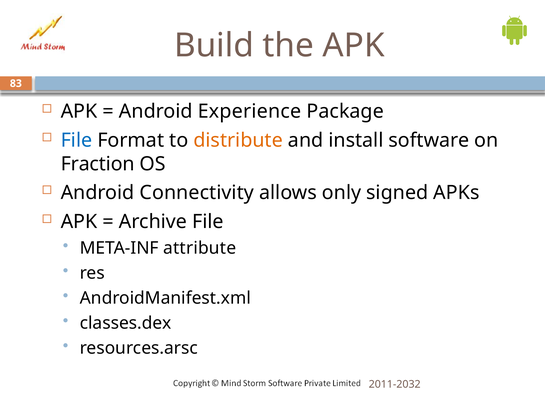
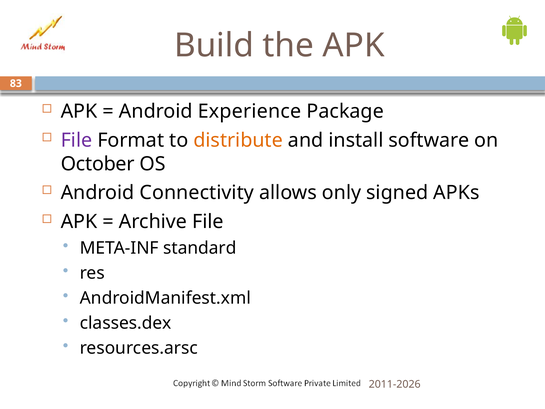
File at (76, 140) colour: blue -> purple
Fraction: Fraction -> October
attribute: attribute -> standard
2011-2032: 2011-2032 -> 2011-2026
